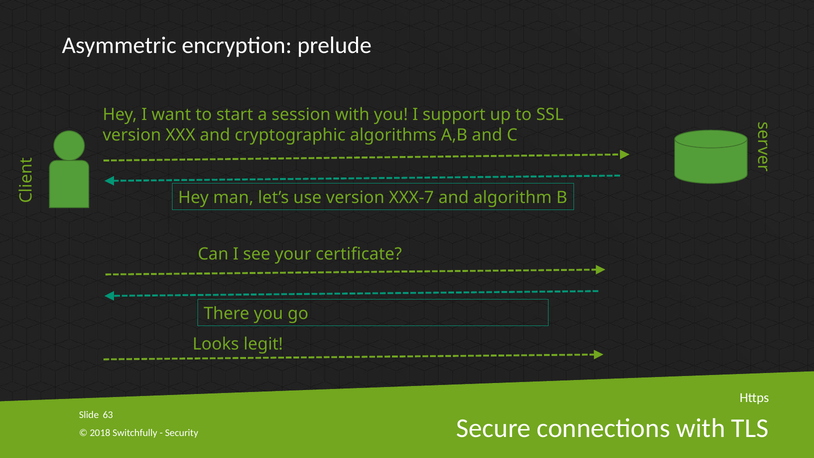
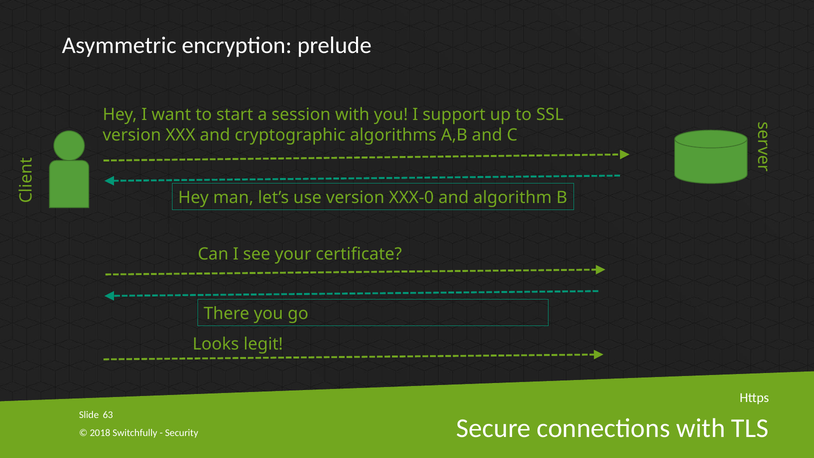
XXX-7: XXX-7 -> XXX-0
